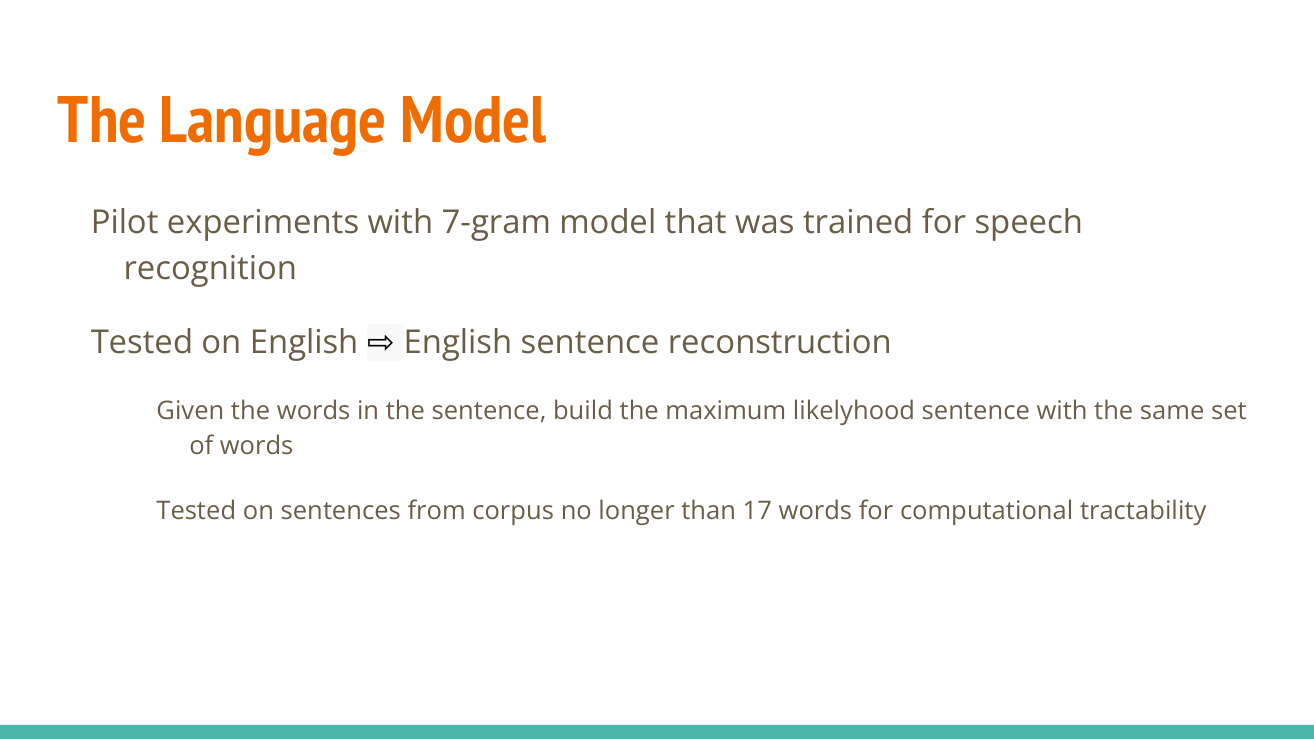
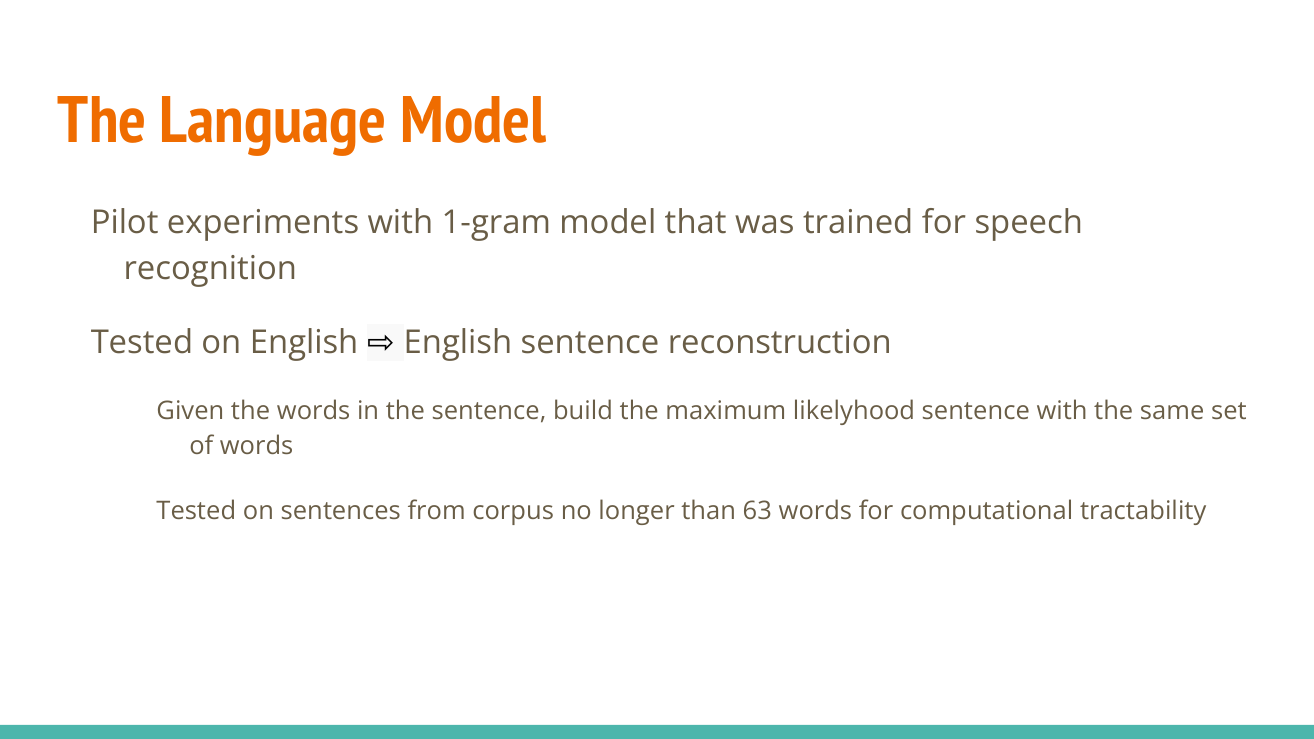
7-gram: 7-gram -> 1-gram
17: 17 -> 63
